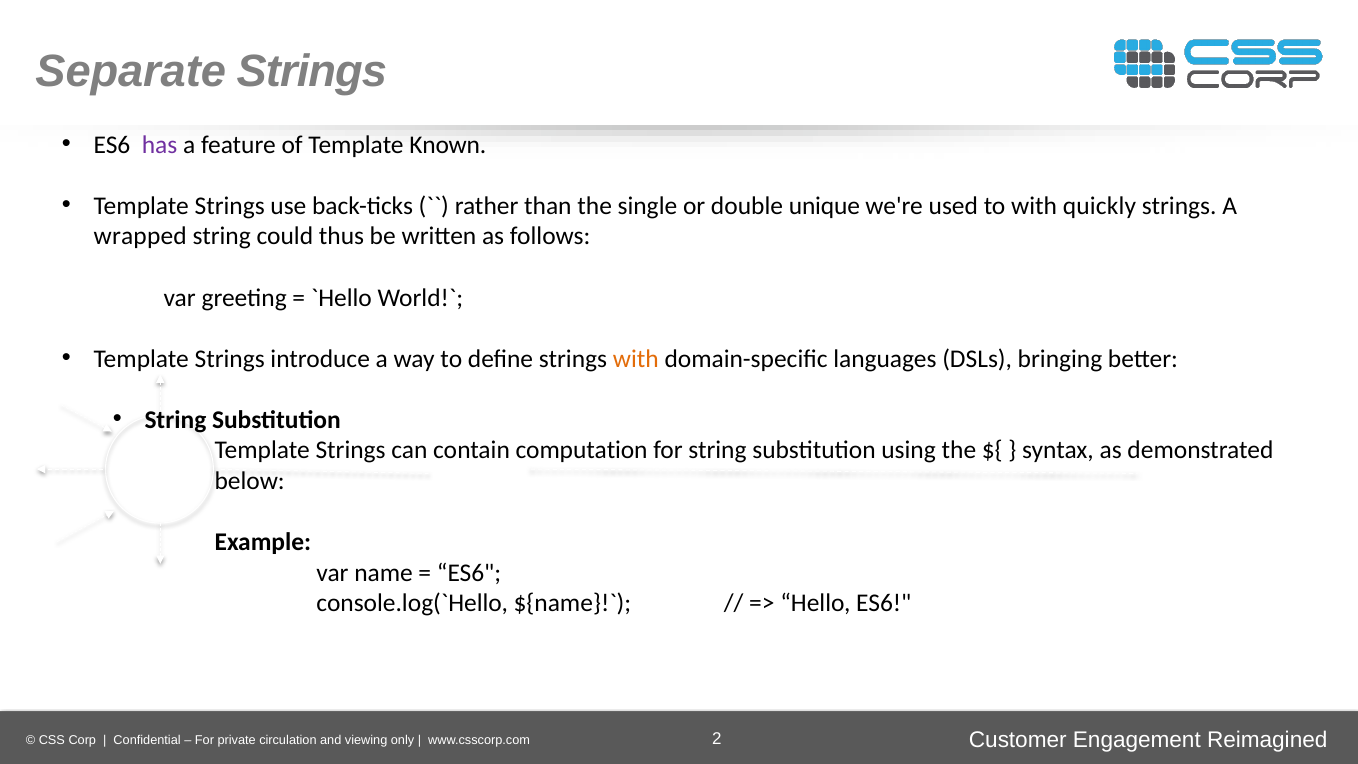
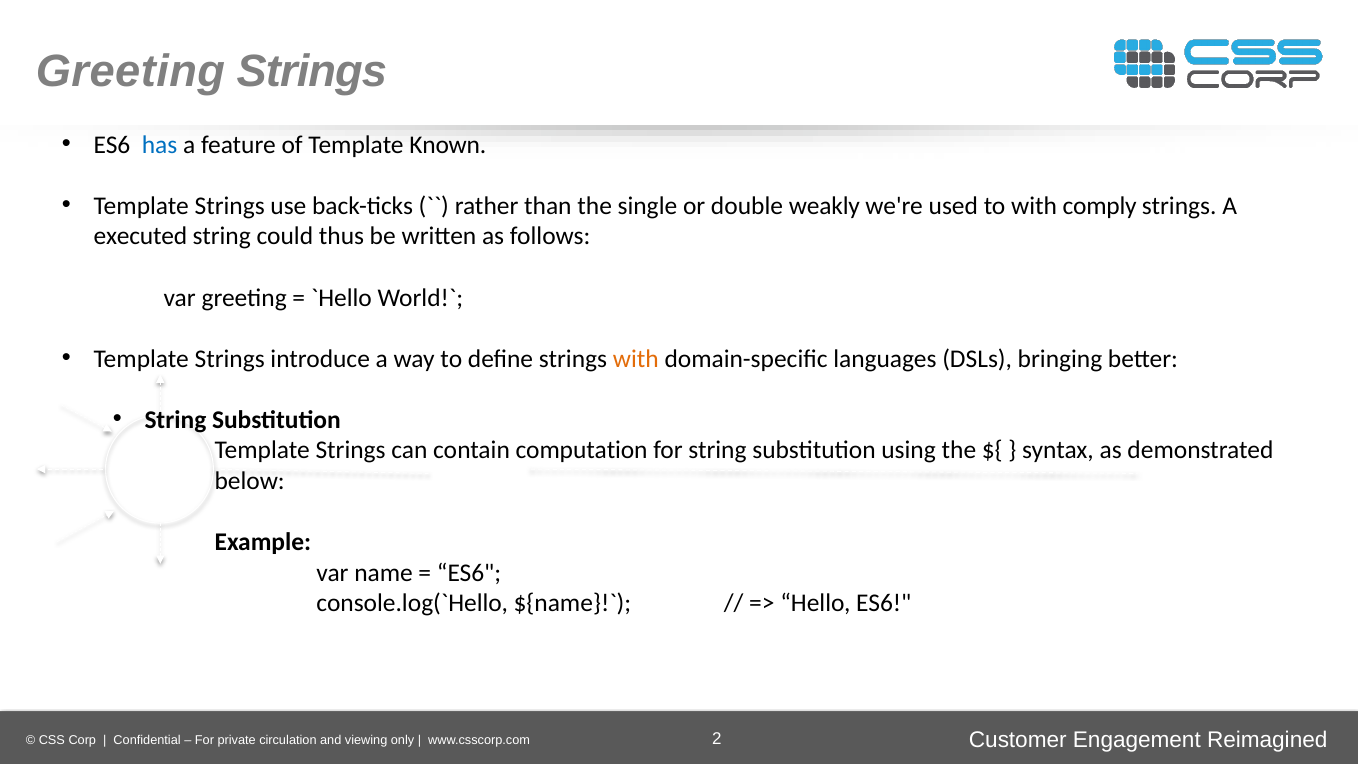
Separate at (131, 72): Separate -> Greeting
has colour: purple -> blue
unique: unique -> weakly
quickly: quickly -> comply
wrapped: wrapped -> executed
